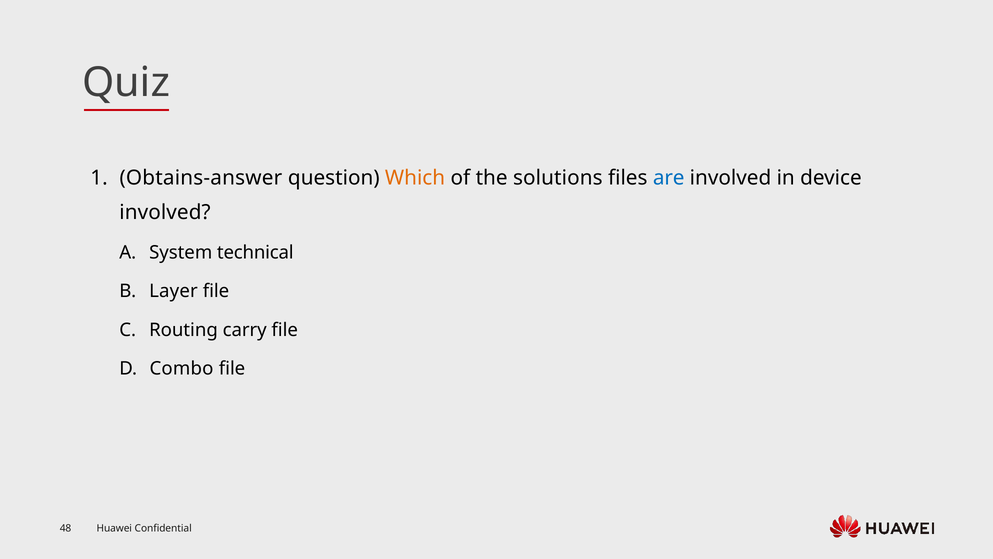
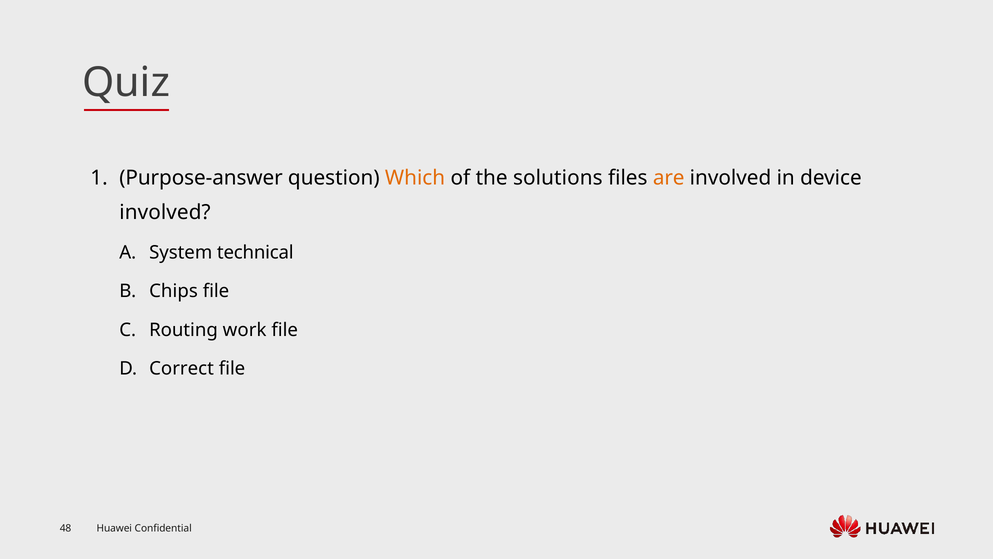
Obtains-answer: Obtains-answer -> Purpose-answer
are colour: blue -> orange
Layer: Layer -> Chips
carry: carry -> work
Combo: Combo -> Correct
